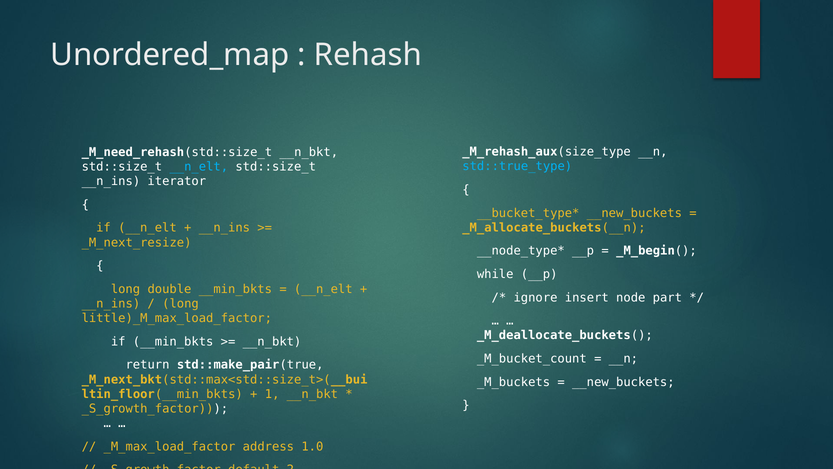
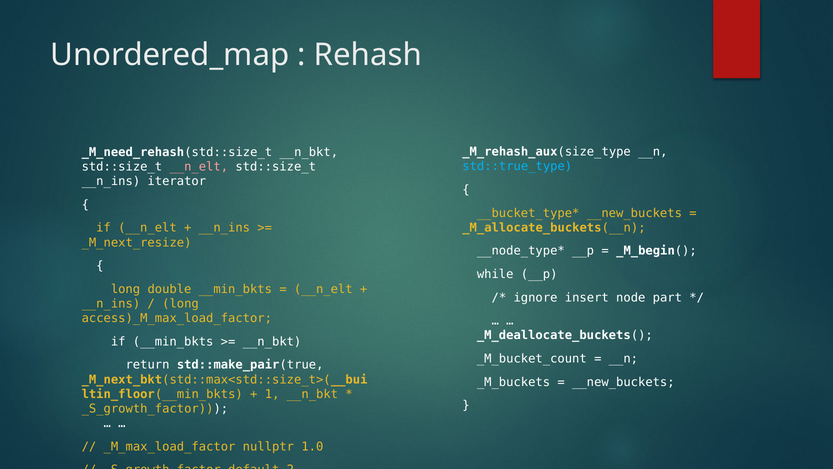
__n_elt at (199, 167) colour: light blue -> pink
little)_M_max_load_factor: little)_M_max_load_factor -> access)_M_max_load_factor
address: address -> nullptr
